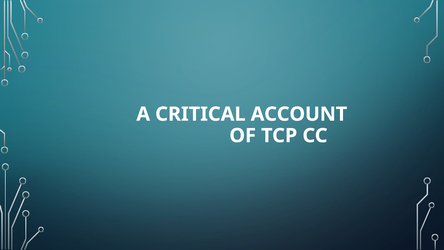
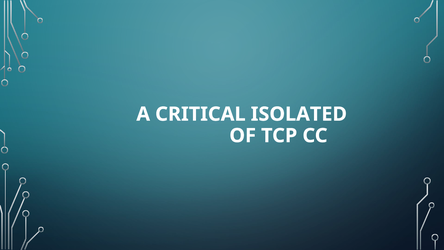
ACCOUNT: ACCOUNT -> ISOLATED
